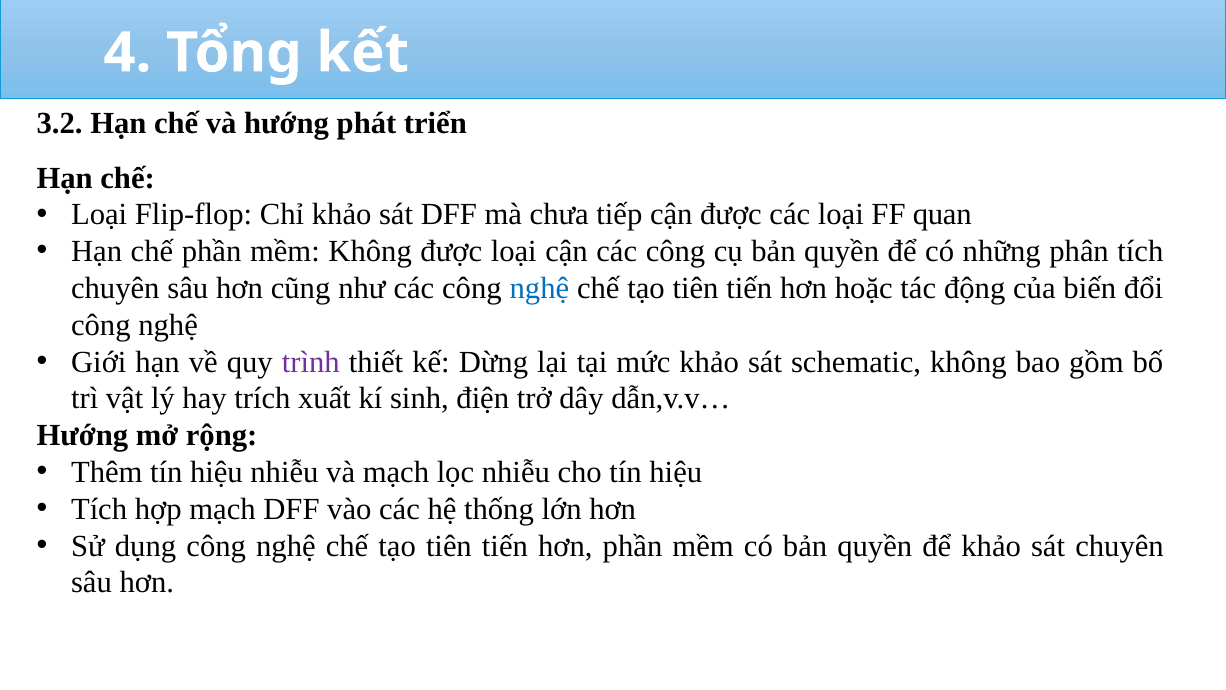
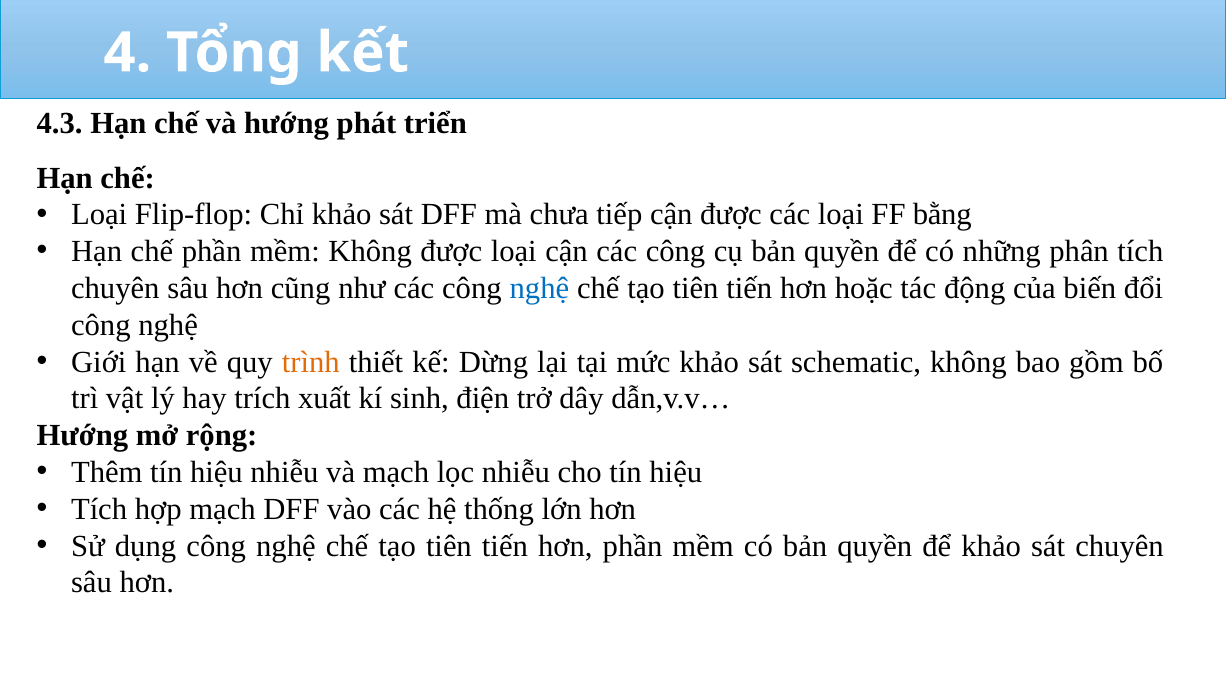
3.2: 3.2 -> 4.3
quan: quan -> bằng
trình colour: purple -> orange
